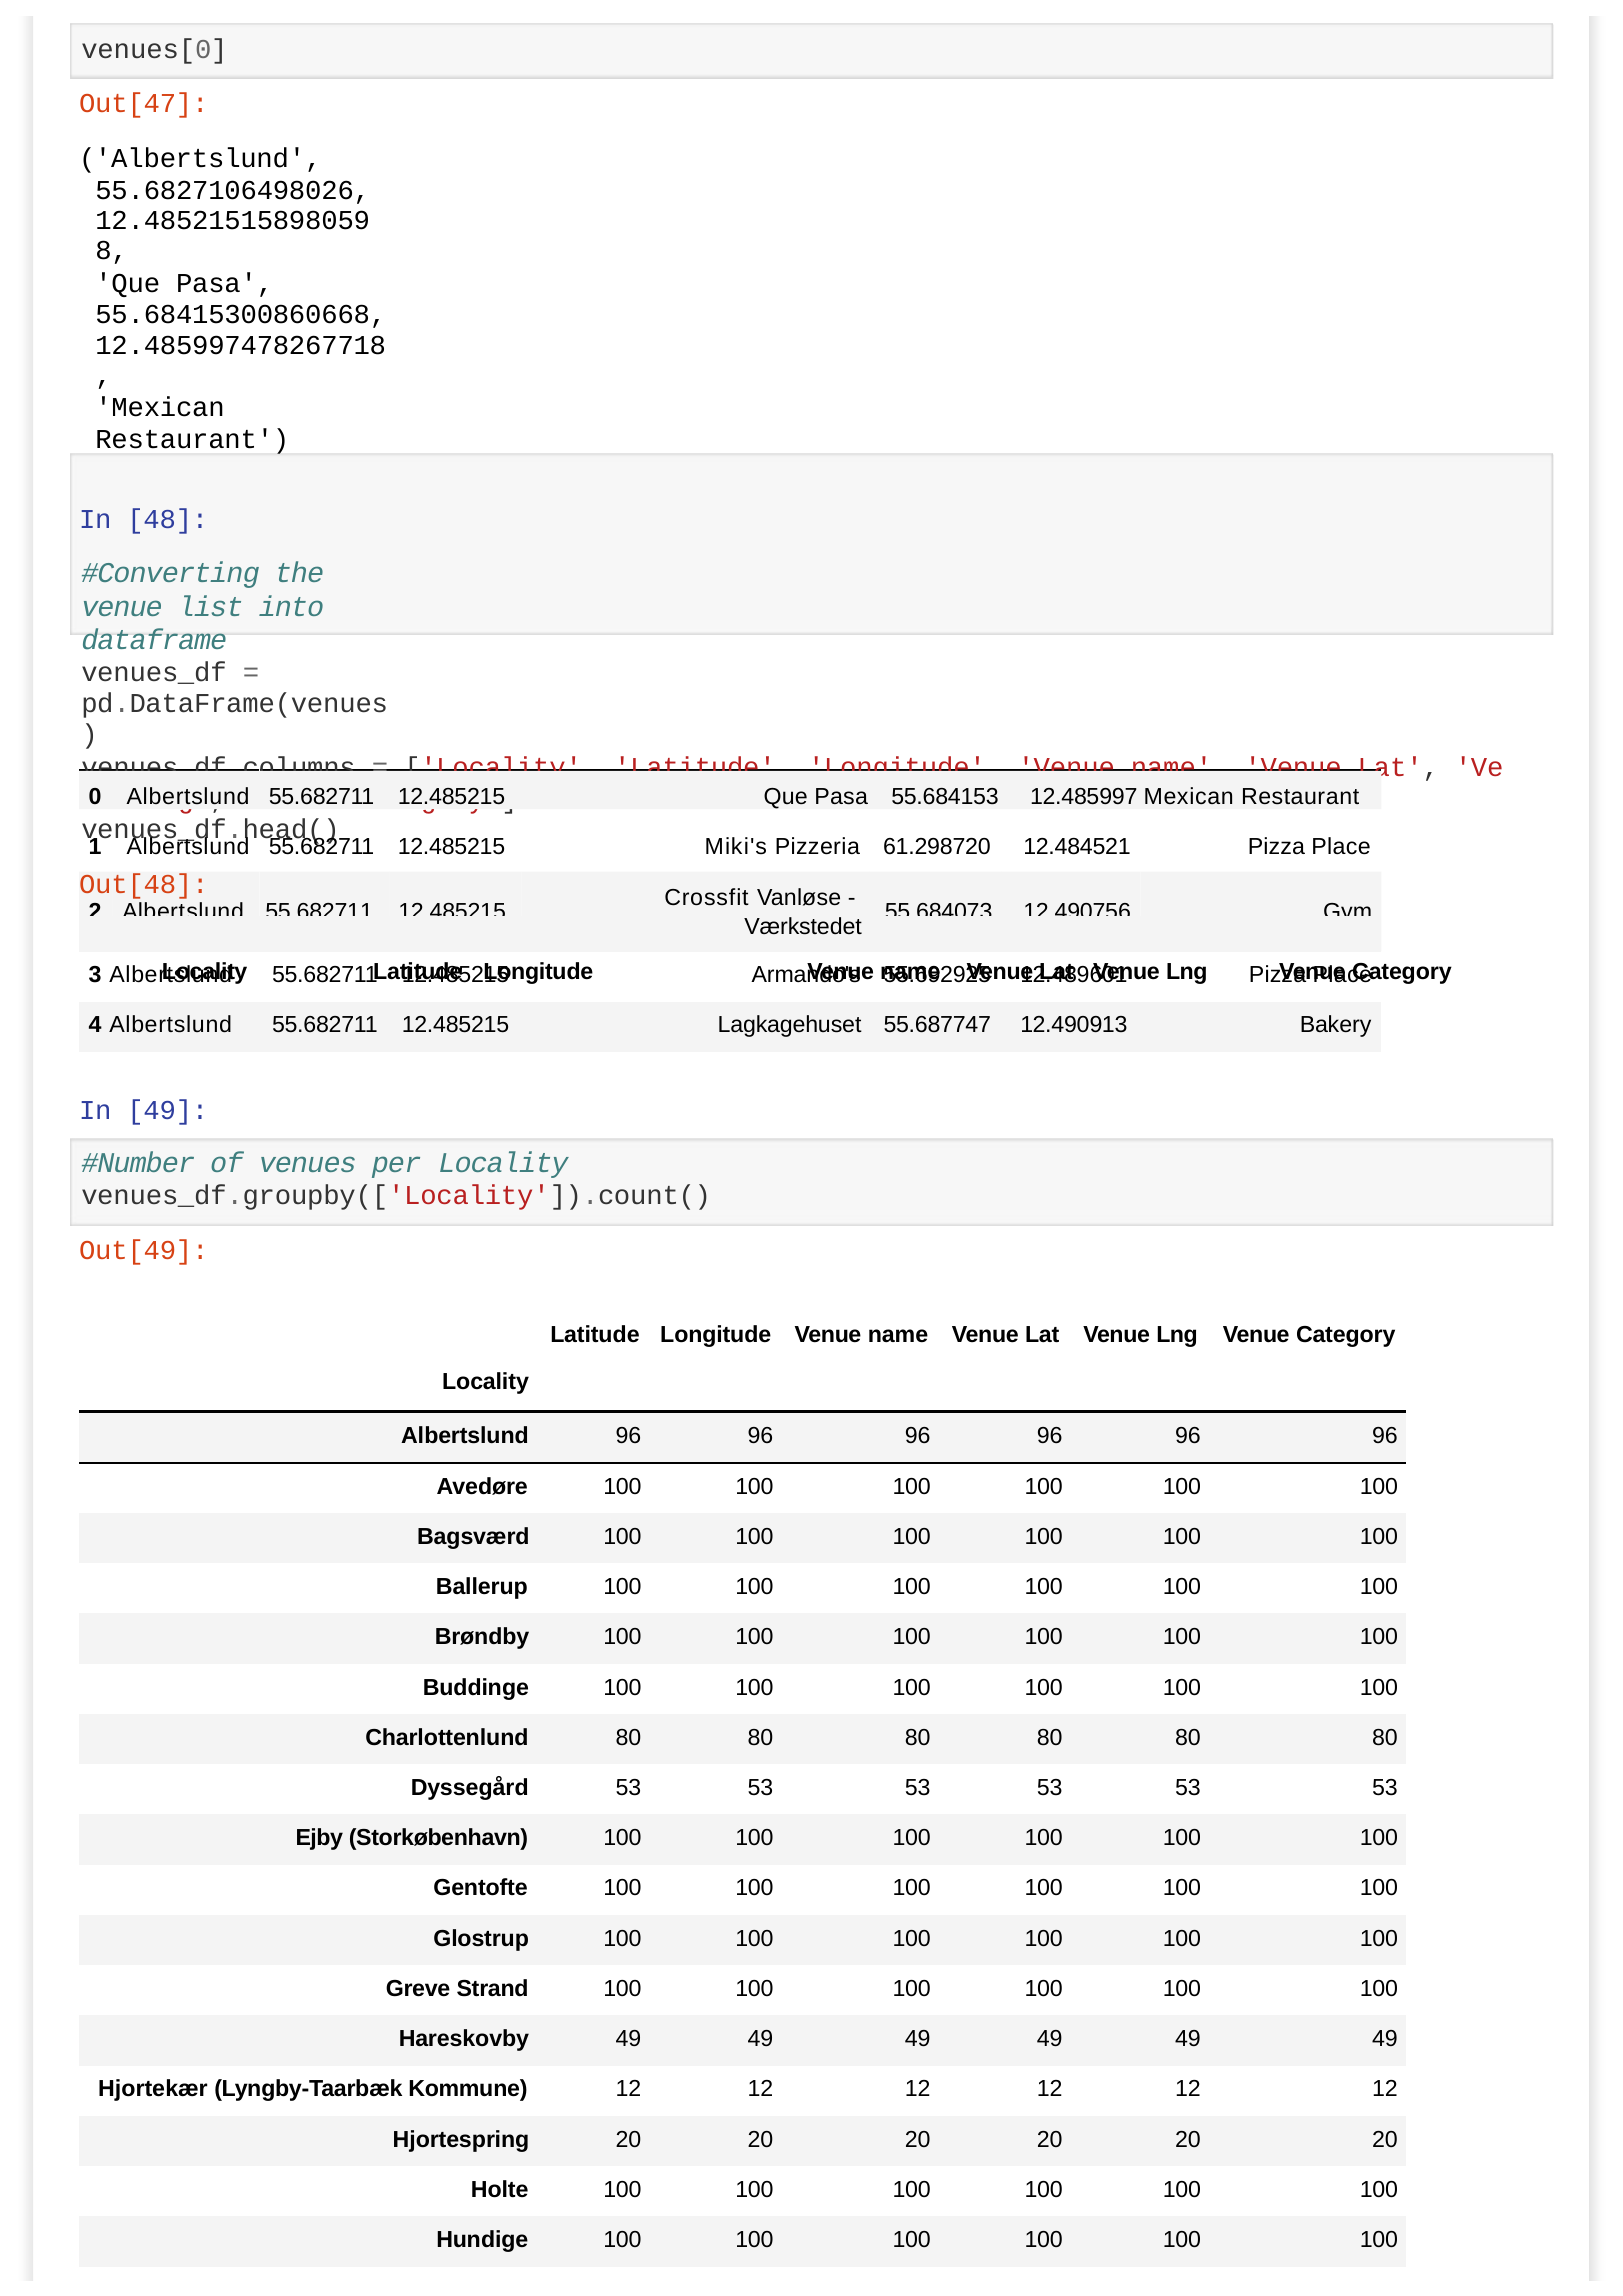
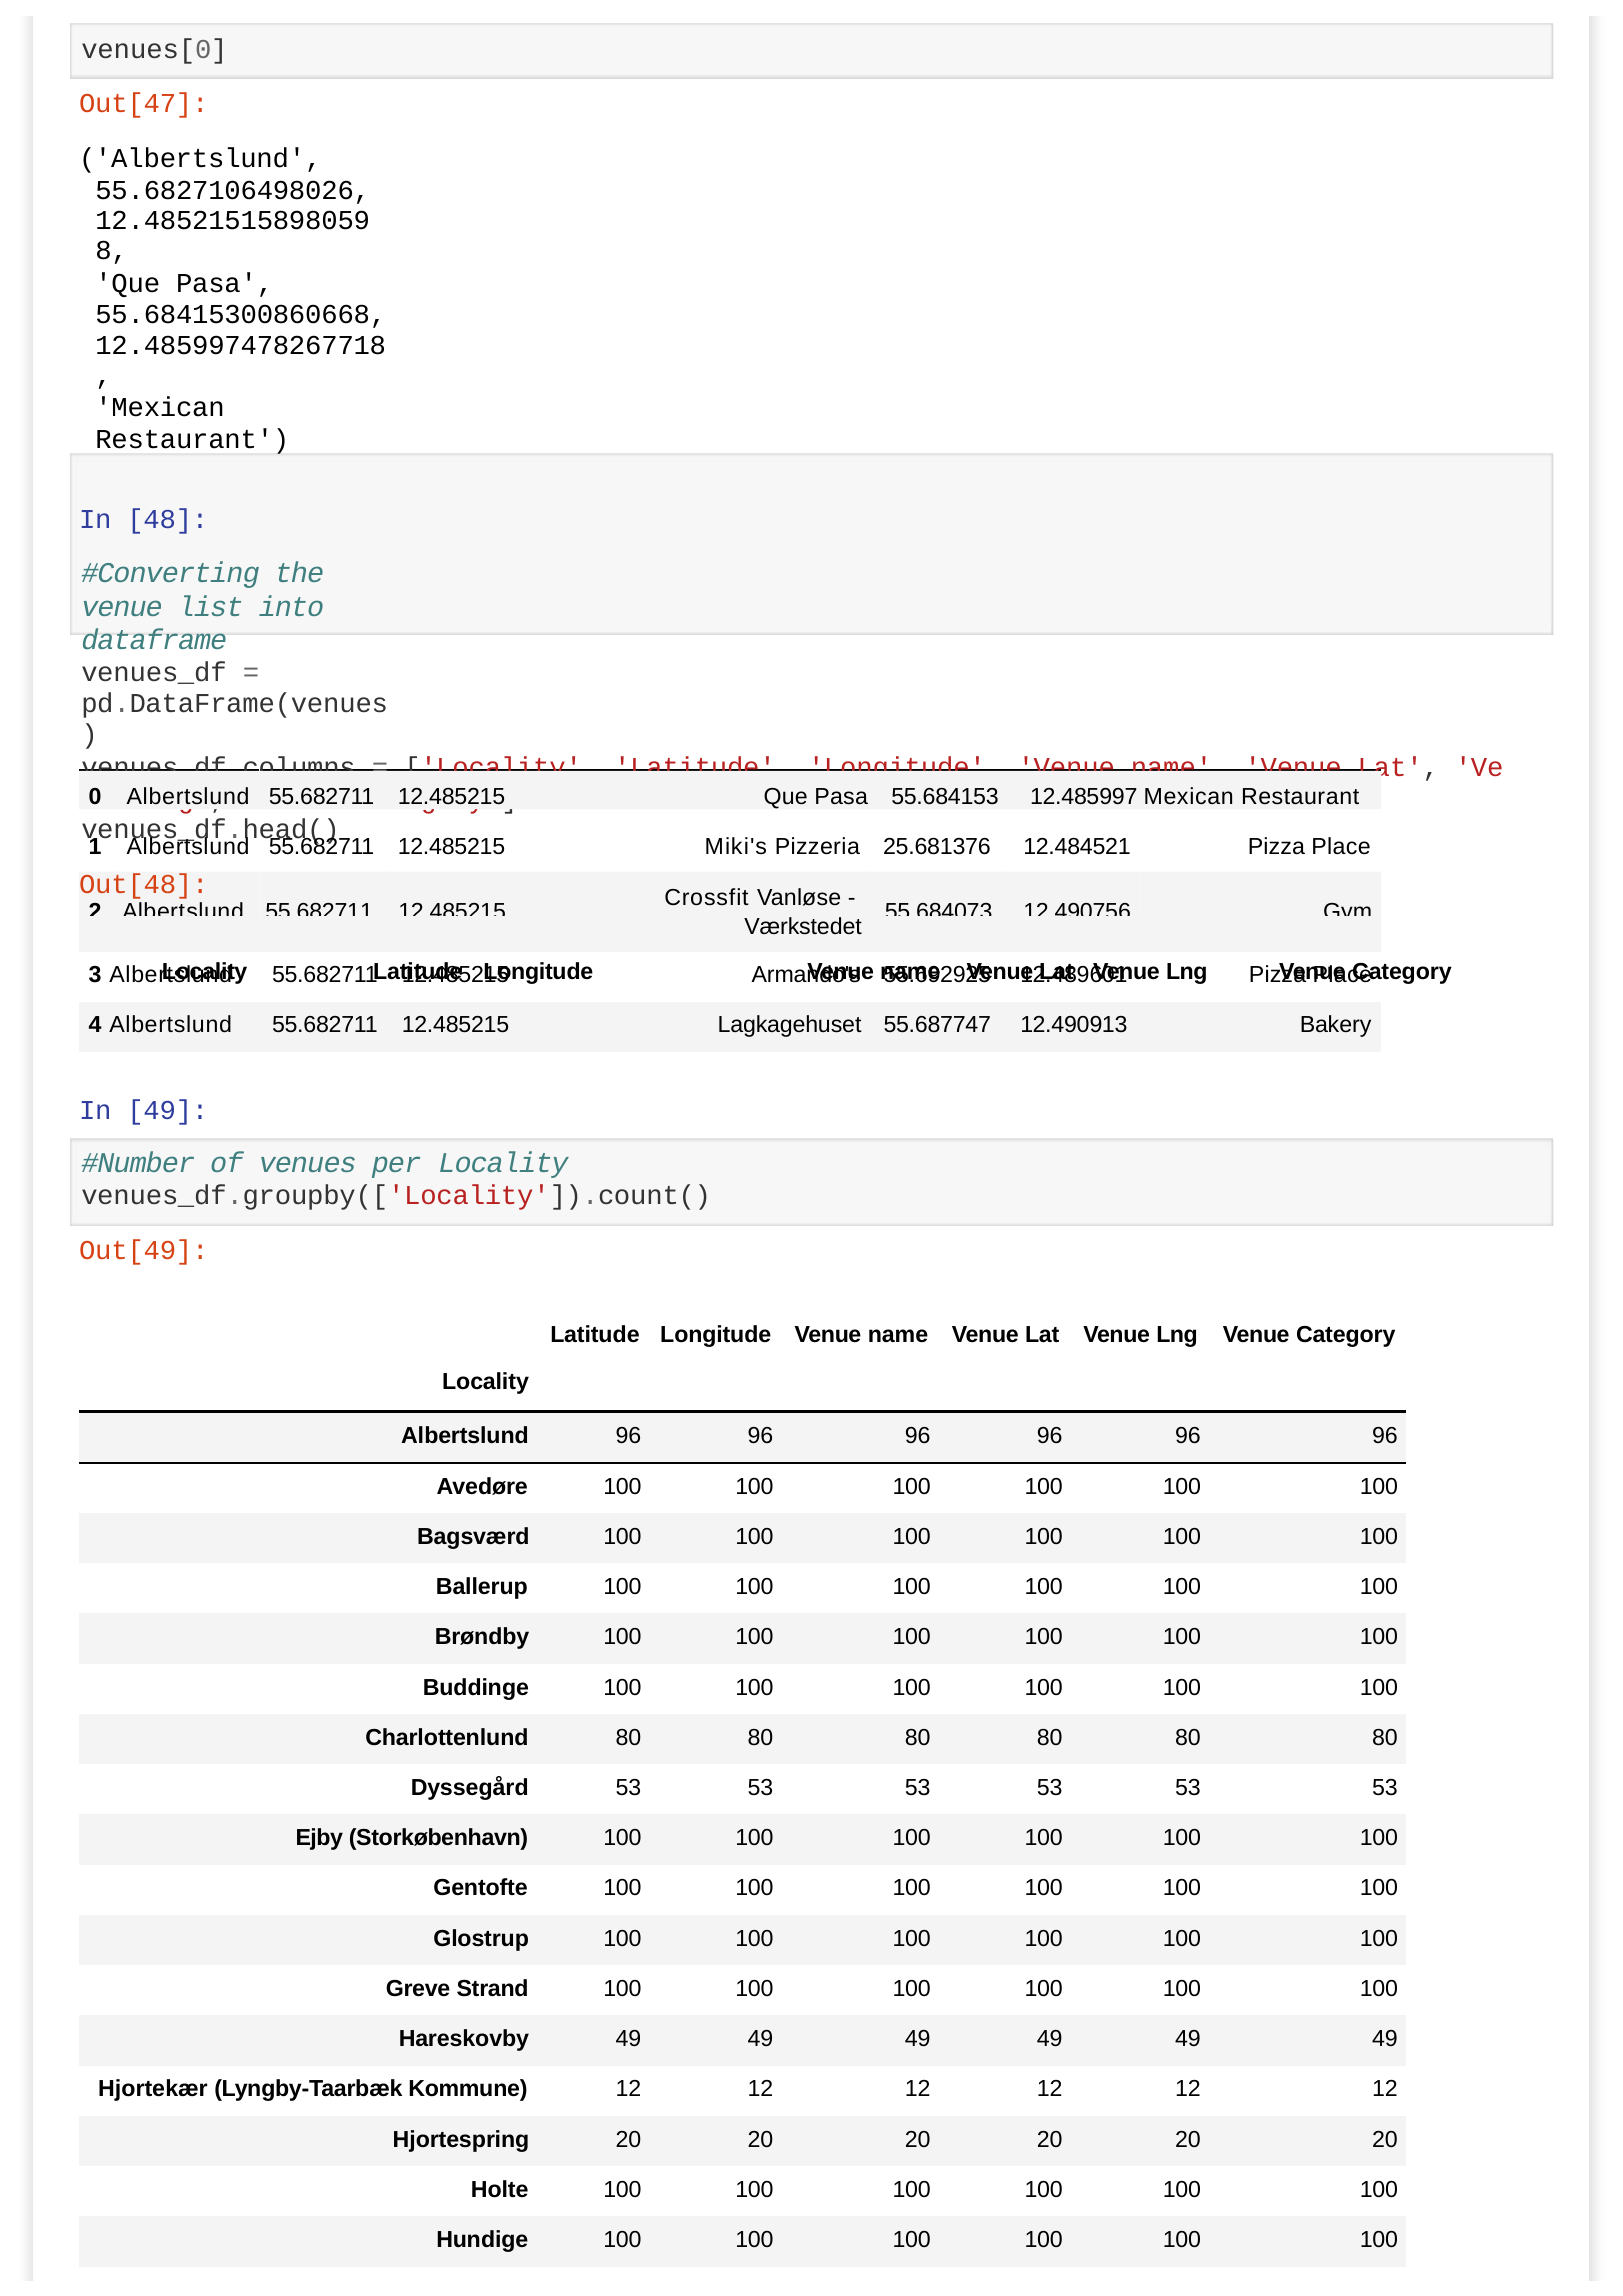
61.298720: 61.298720 -> 25.681376
